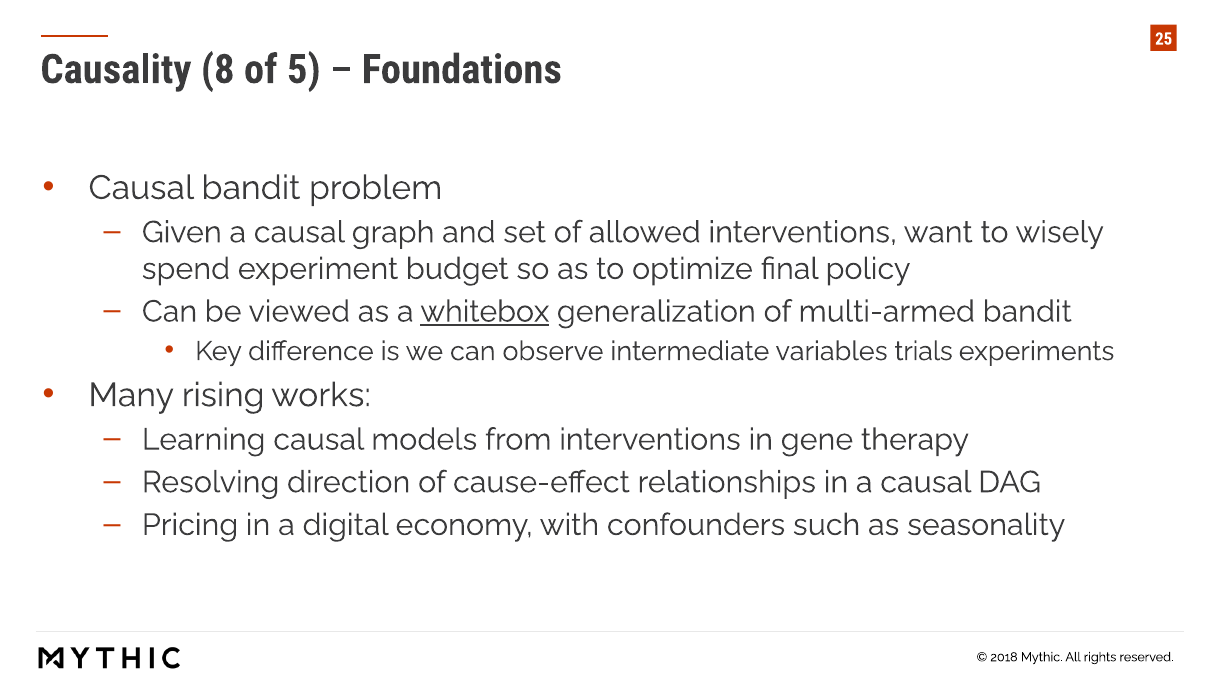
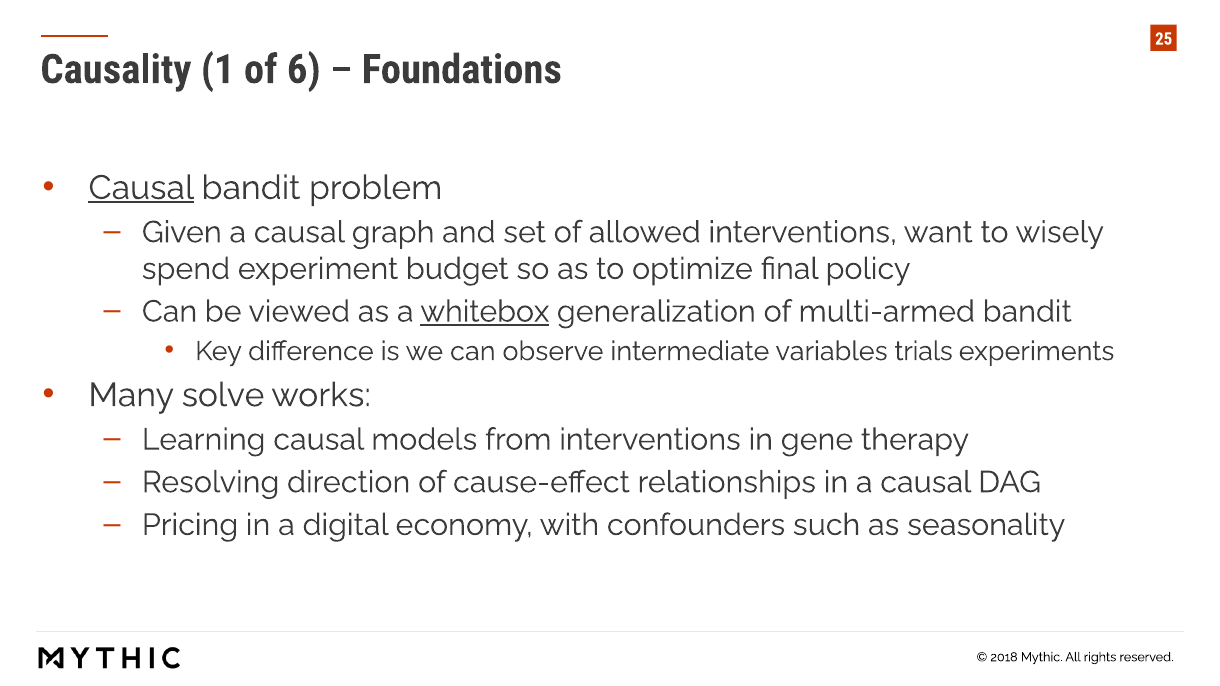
8: 8 -> 1
5: 5 -> 6
Causal at (141, 188) underline: none -> present
rising: rising -> solve
